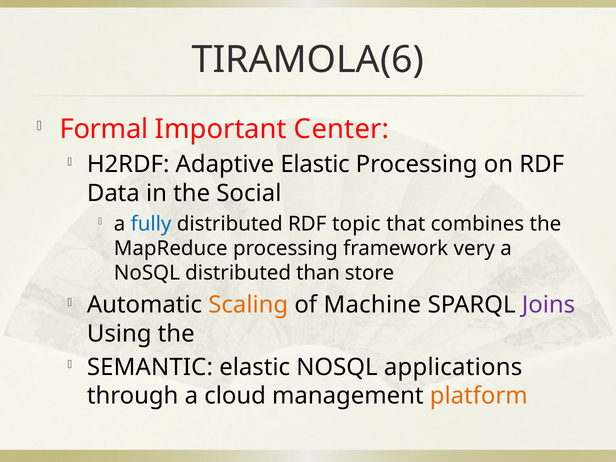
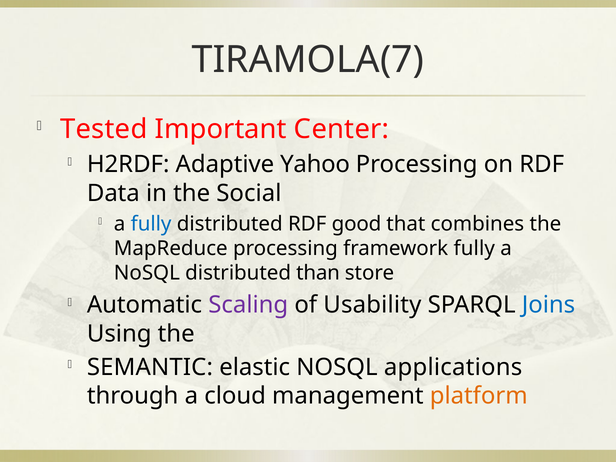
TIRAMOLA(6: TIRAMOLA(6 -> TIRAMOLA(7
Formal: Formal -> Tested
Adaptive Elastic: Elastic -> Yahoo
topic: topic -> good
framework very: very -> fully
Scaling colour: orange -> purple
Machine: Machine -> Usability
Joins colour: purple -> blue
